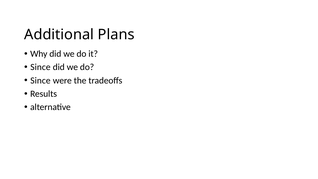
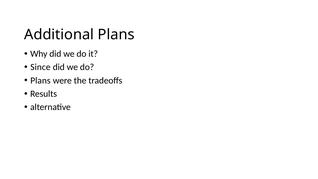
Since at (40, 80): Since -> Plans
